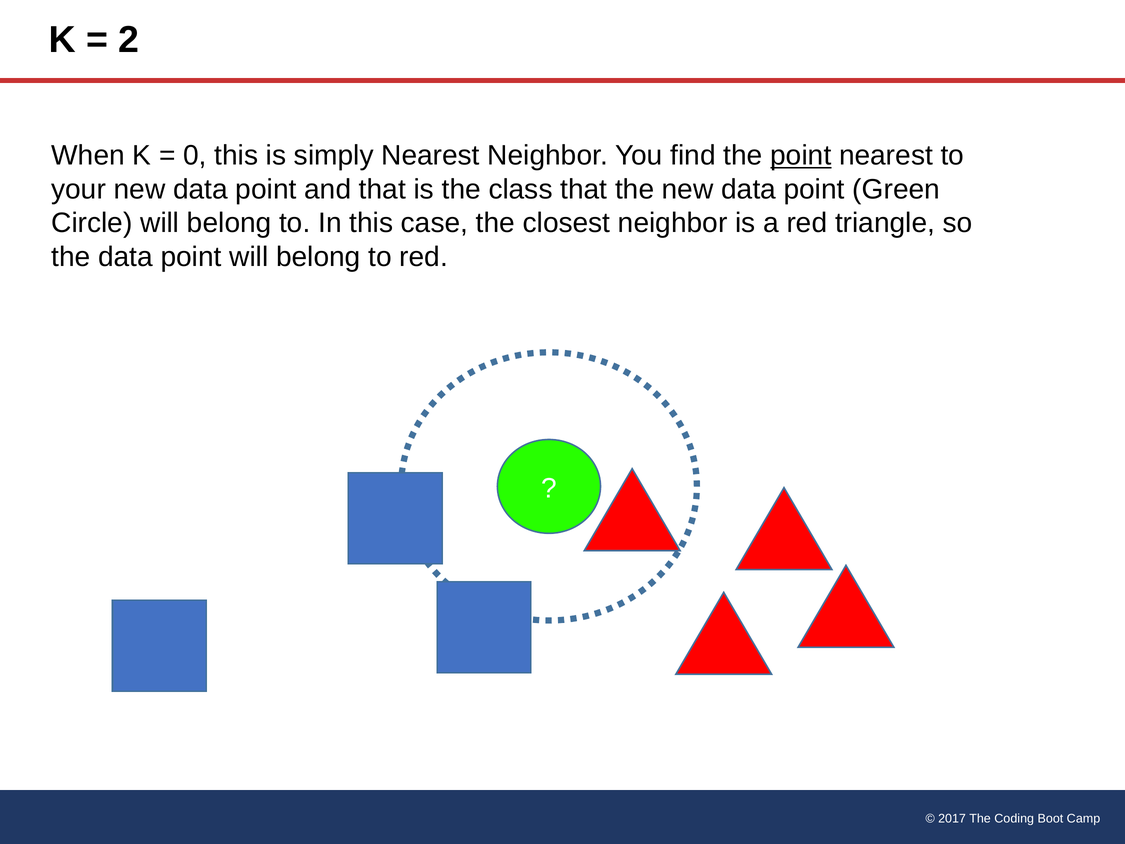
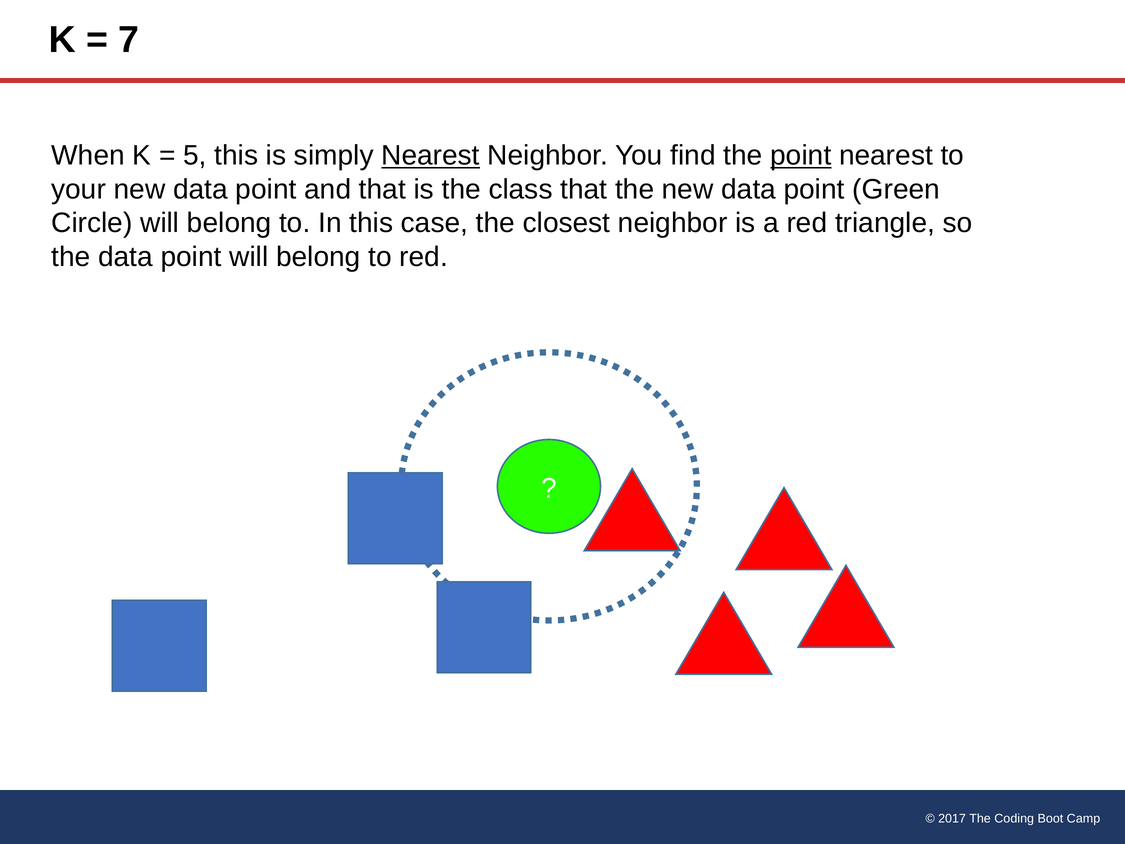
2: 2 -> 7
0: 0 -> 5
Nearest at (431, 156) underline: none -> present
